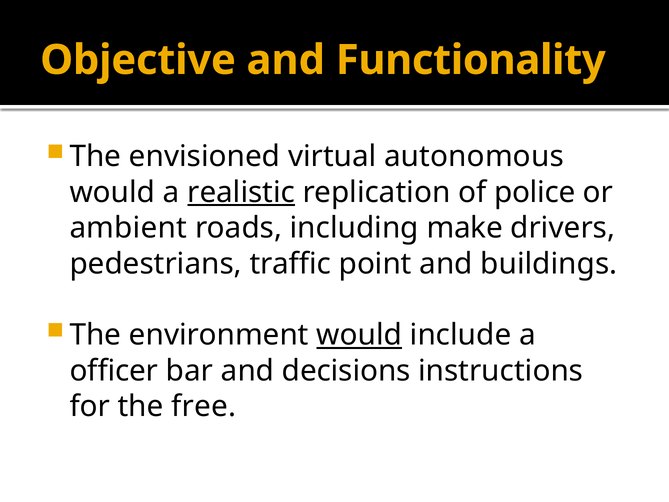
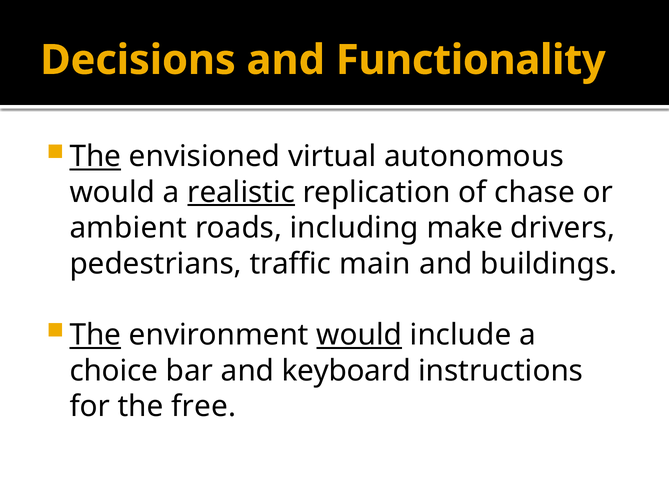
Objective: Objective -> Decisions
The at (95, 156) underline: none -> present
police: police -> chase
point: point -> main
The at (95, 335) underline: none -> present
officer: officer -> choice
decisions: decisions -> keyboard
